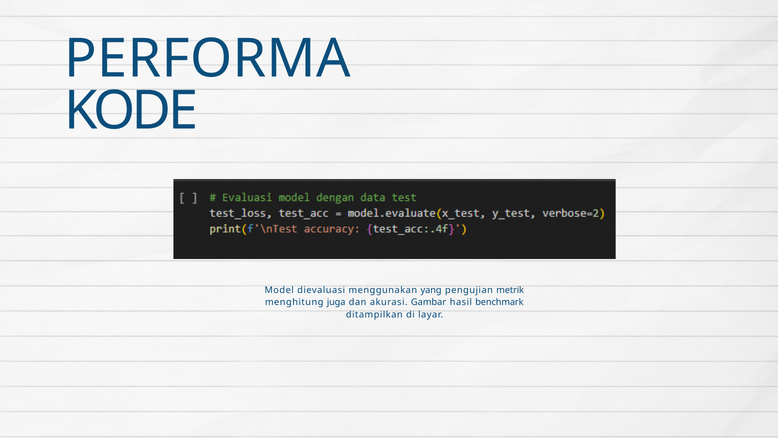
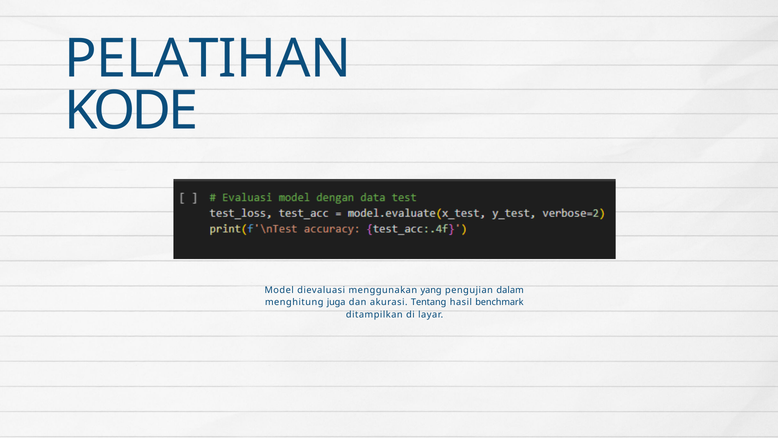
PERFORMA: PERFORMA -> PELATIHAN
metrik: metrik -> dalam
Gambar: Gambar -> Tentang
